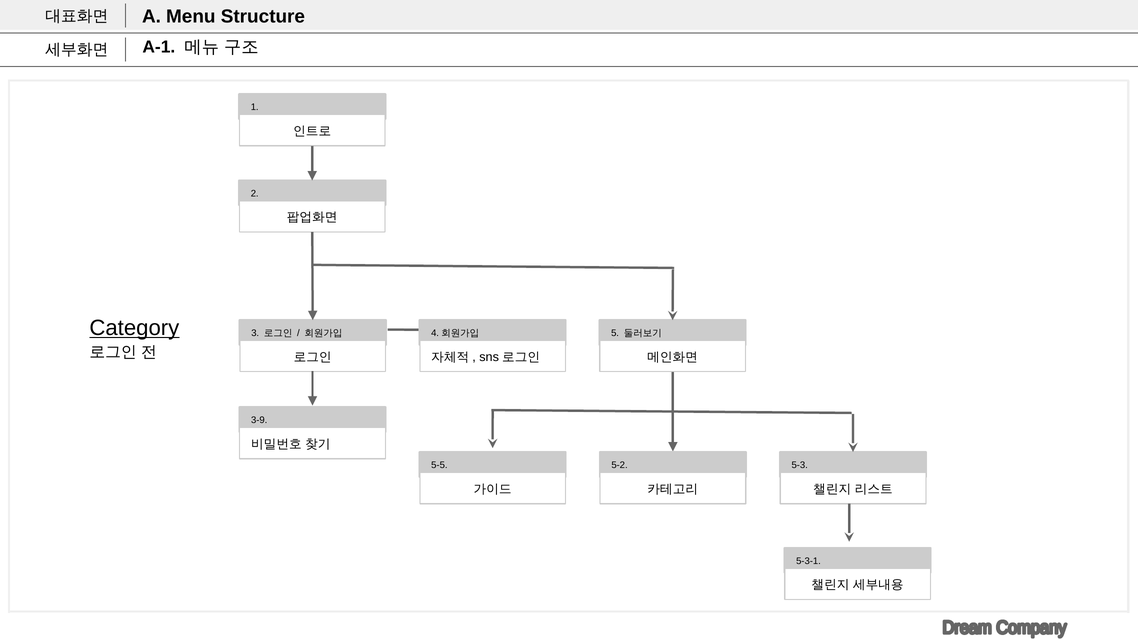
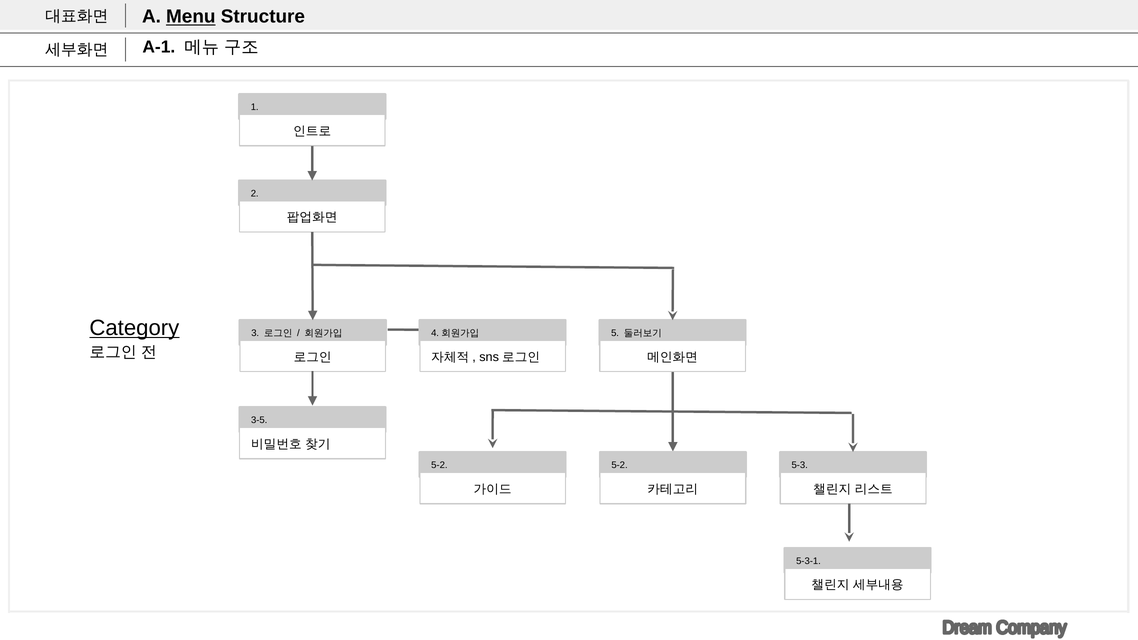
Menu underline: none -> present
3-9: 3-9 -> 3-5
5-5 at (439, 465): 5-5 -> 5-2
